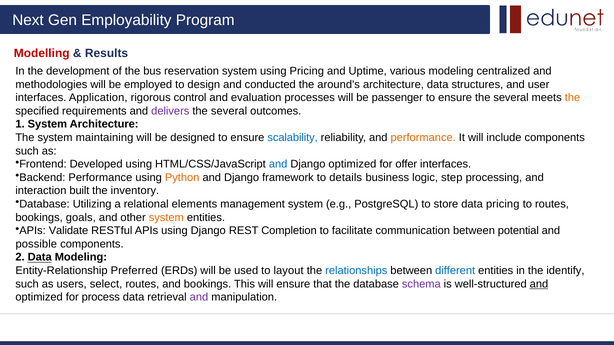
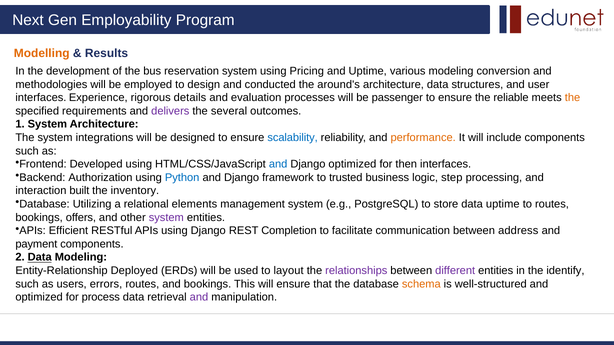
Modelling colour: red -> orange
centralized: centralized -> conversion
Application: Application -> Experience
control: control -> details
ensure the several: several -> reliable
maintaining: maintaining -> integrations
offer: offer -> then
Backend Performance: Performance -> Authorization
Python colour: orange -> blue
details: details -> trusted
data pricing: pricing -> uptime
goals: goals -> offers
system at (166, 218) colour: orange -> purple
Validate: Validate -> Efficient
potential: potential -> address
possible: possible -> payment
Preferred: Preferred -> Deployed
relationships colour: blue -> purple
different colour: blue -> purple
select: select -> errors
schema colour: purple -> orange
and at (539, 284) underline: present -> none
